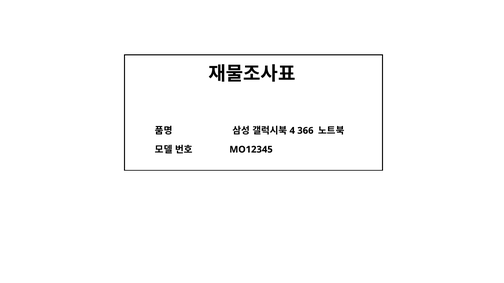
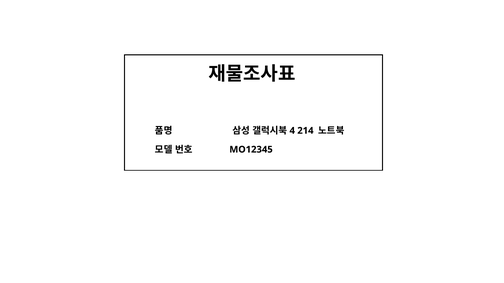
366: 366 -> 214
